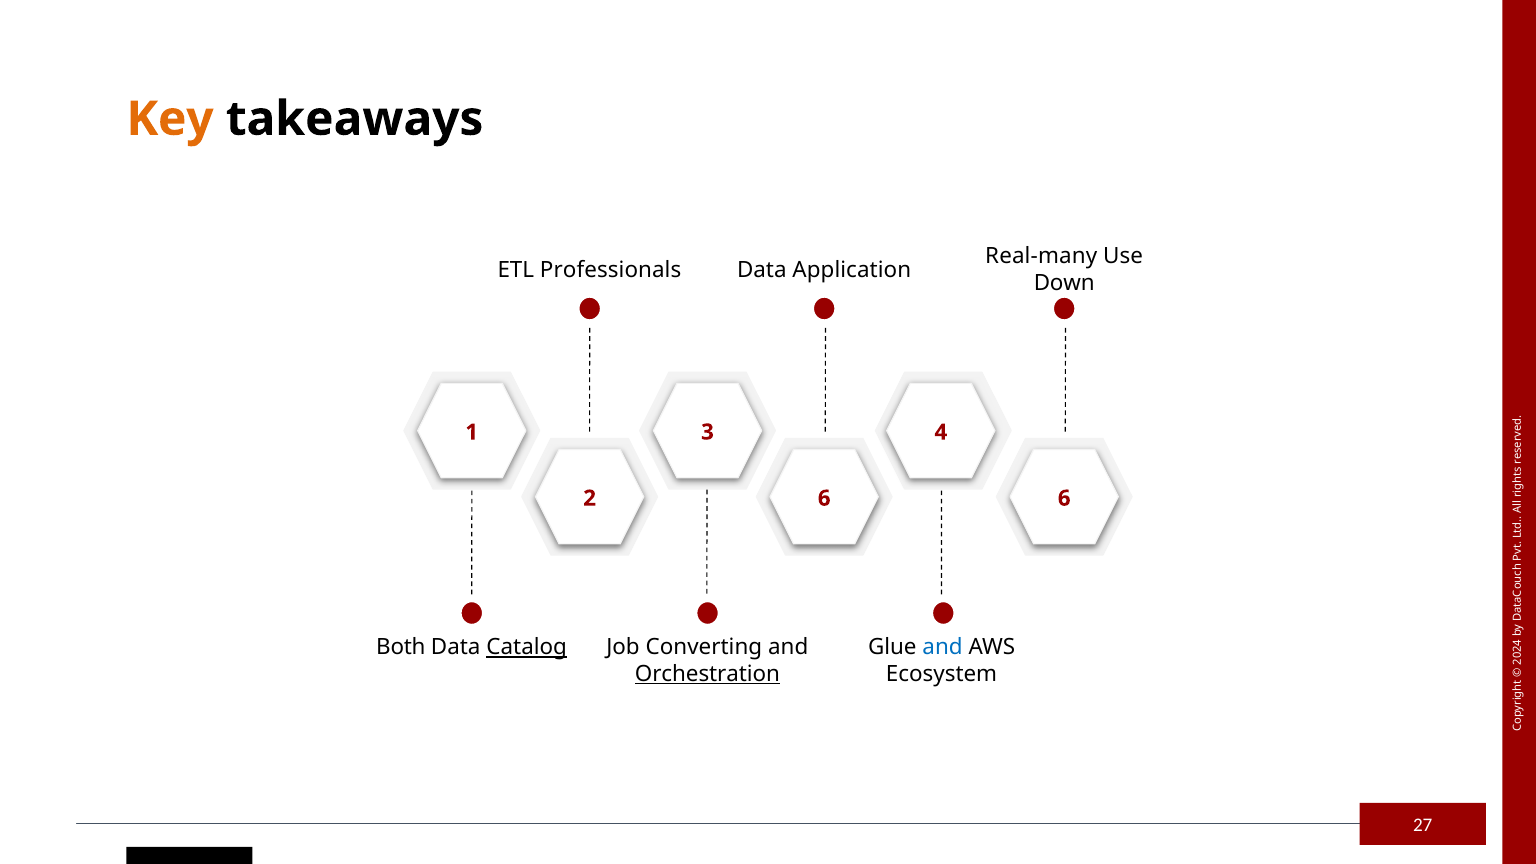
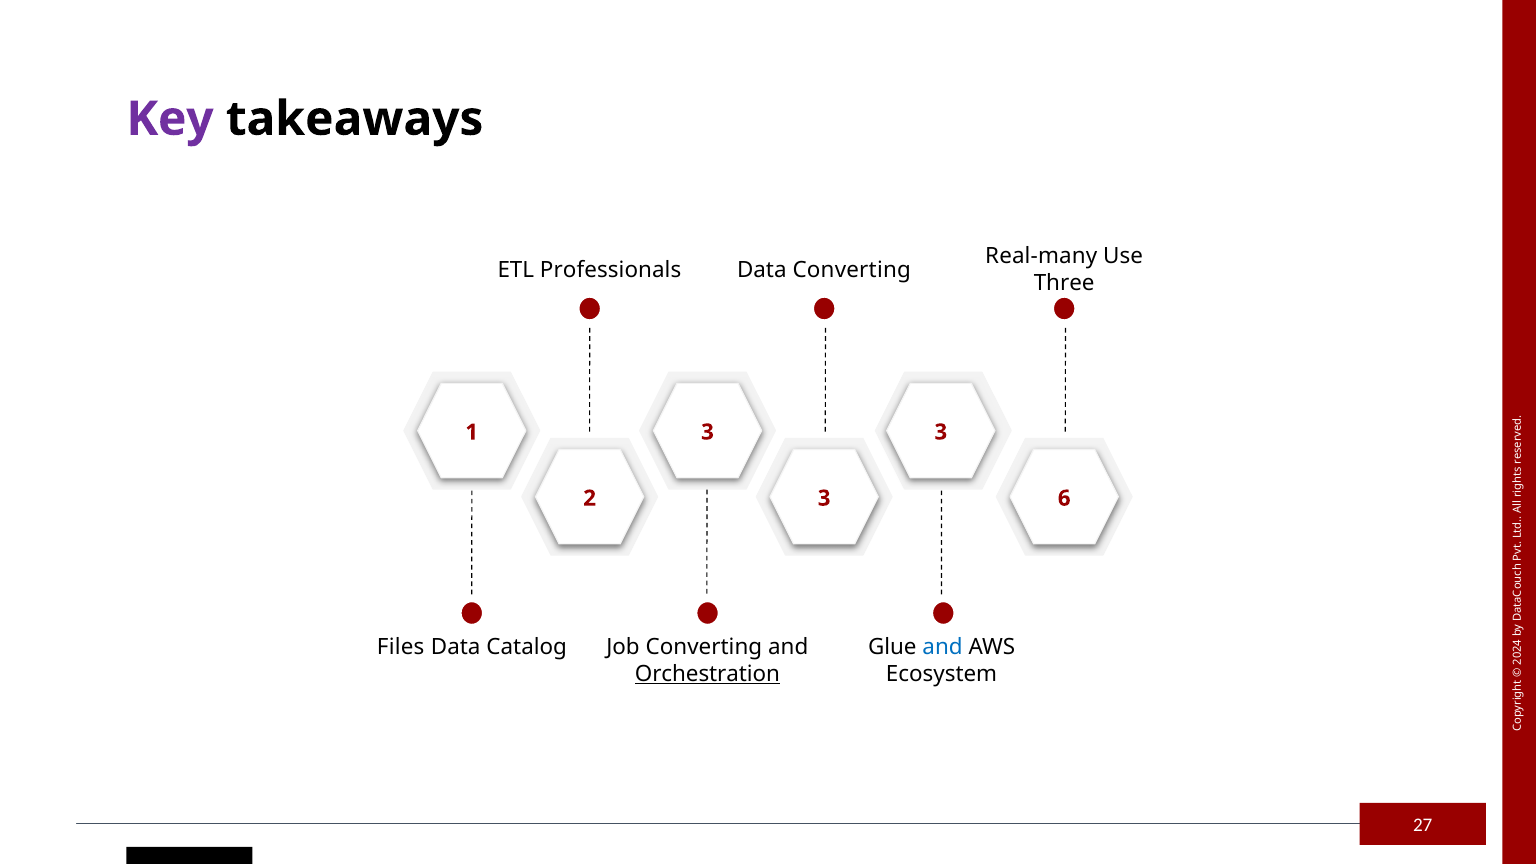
Key colour: orange -> purple
Data Application: Application -> Converting
Down: Down -> Three
4 at (941, 432): 4 -> 3
2 6: 6 -> 3
Both: Both -> Files
Catalog underline: present -> none
